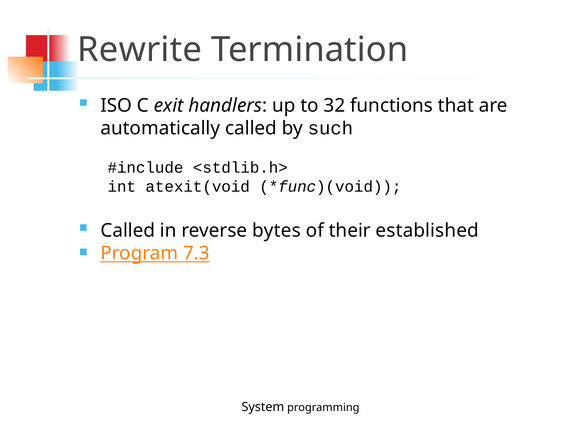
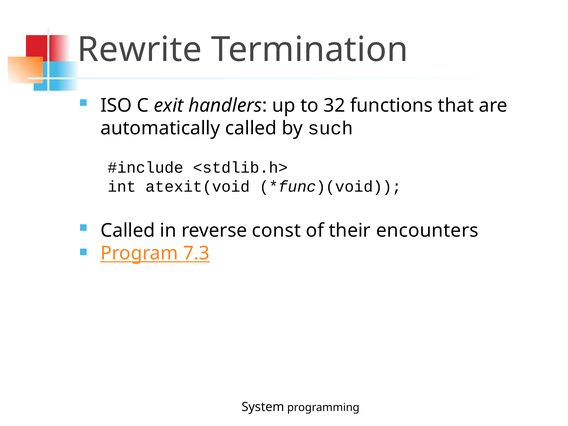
bytes: bytes -> const
established: established -> encounters
